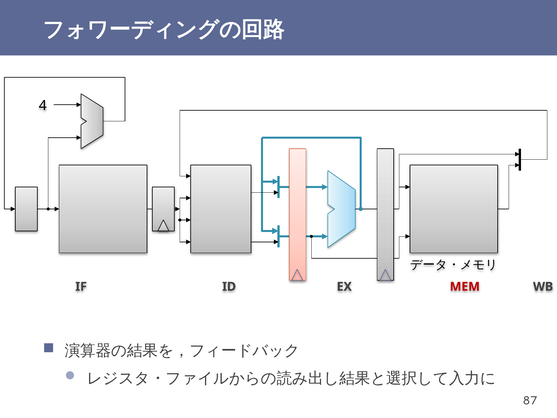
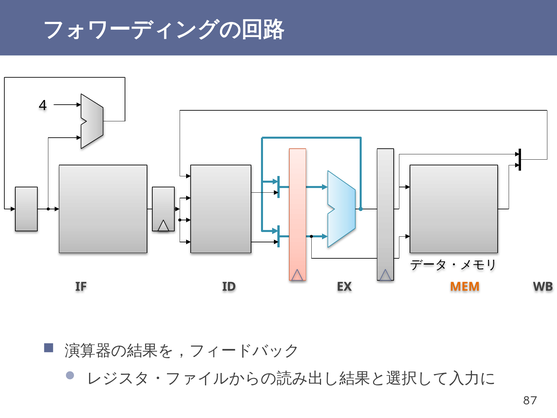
MEM colour: red -> orange
